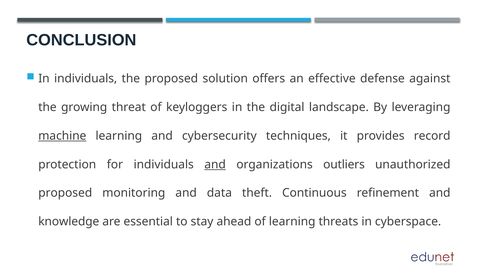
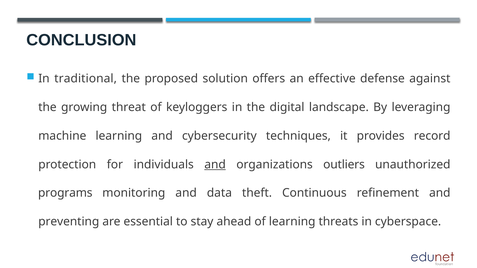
In individuals: individuals -> traditional
machine underline: present -> none
proposed at (65, 193): proposed -> programs
knowledge: knowledge -> preventing
